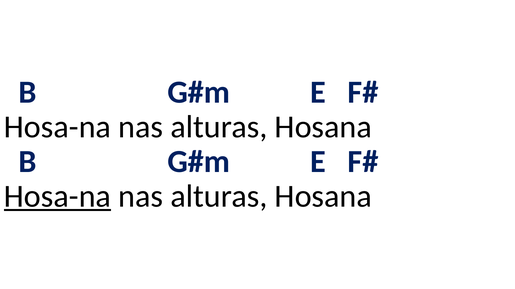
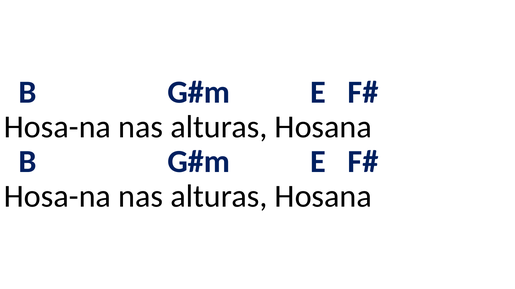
Hosa-na at (57, 197) underline: present -> none
